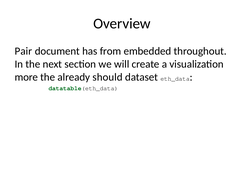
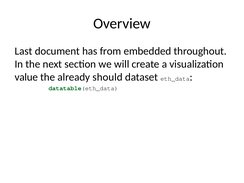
Pair: Pair -> Last
more: more -> value
